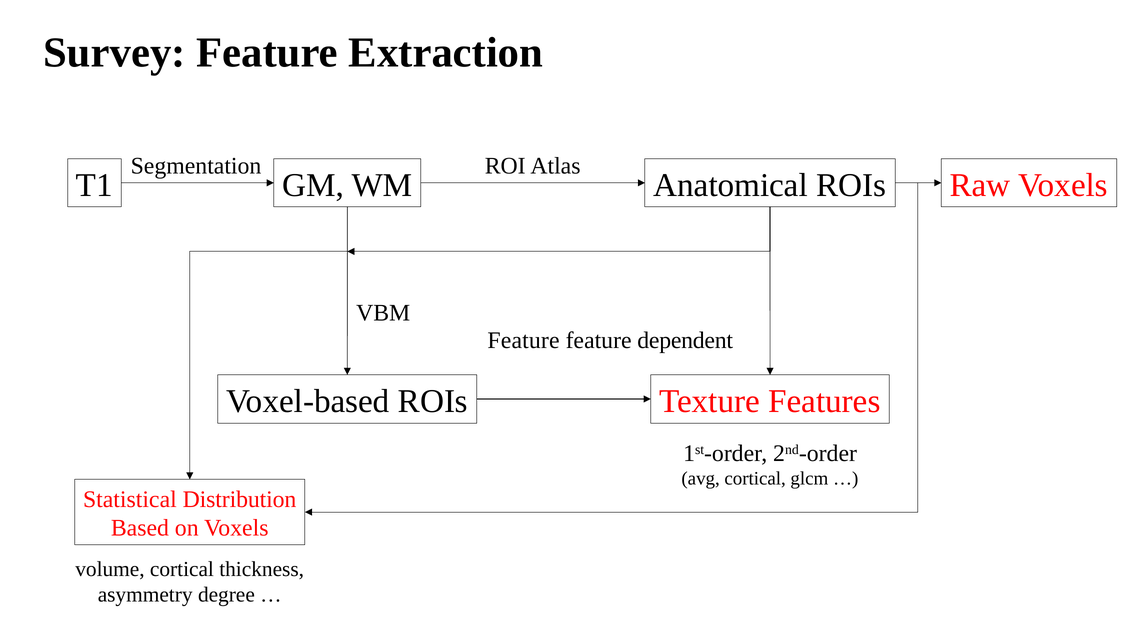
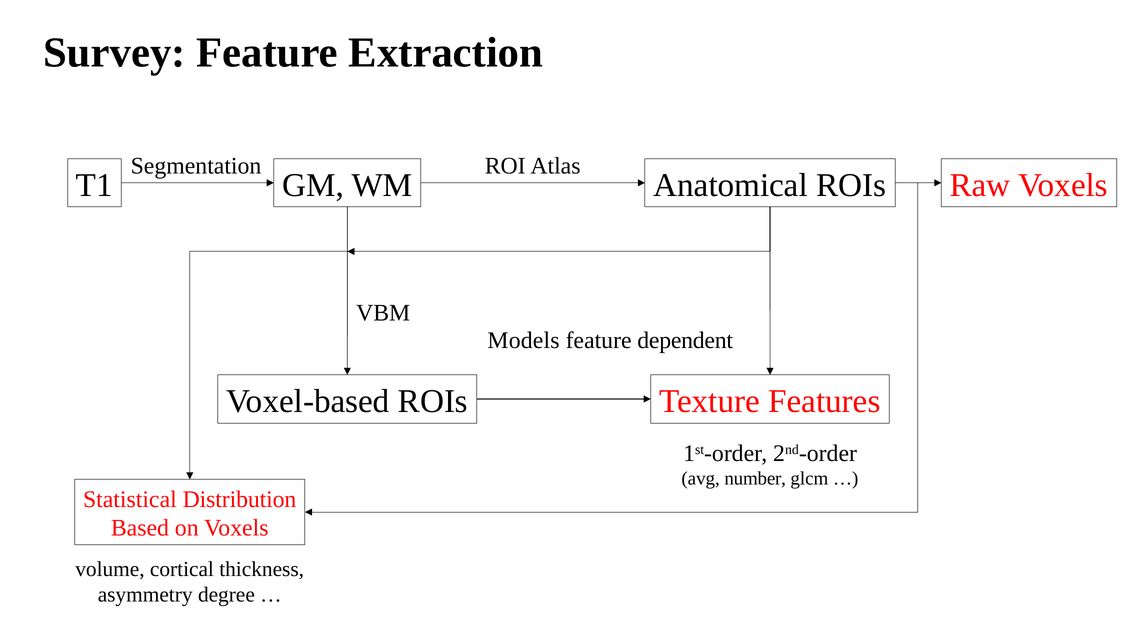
Feature at (524, 341): Feature -> Models
avg cortical: cortical -> number
